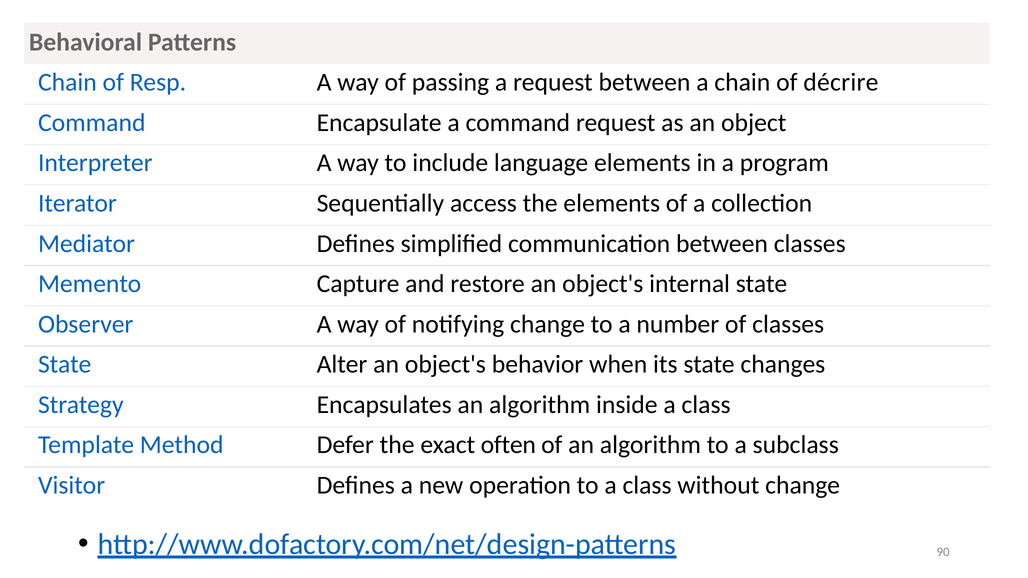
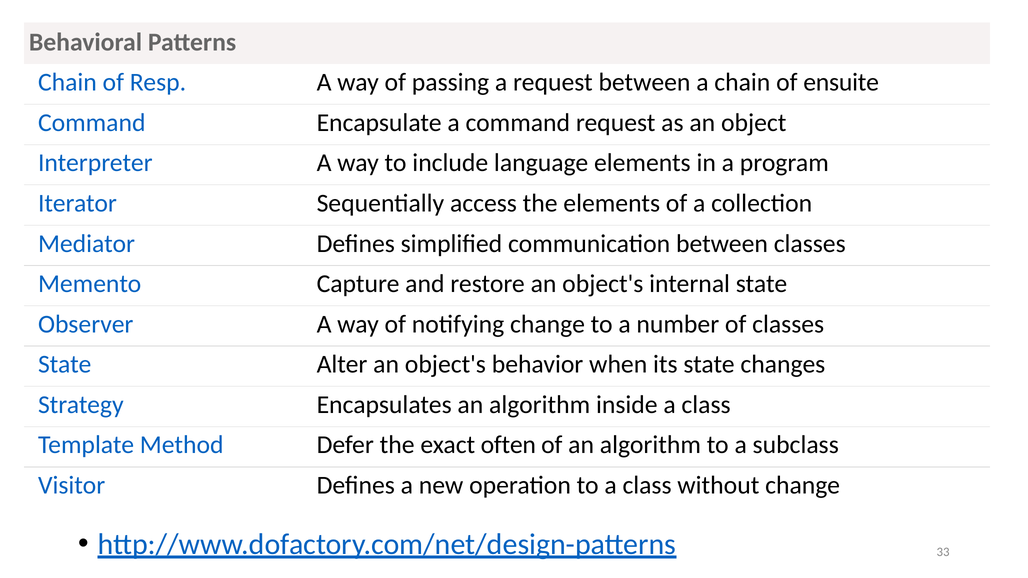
décrire: décrire -> ensuite
90: 90 -> 33
